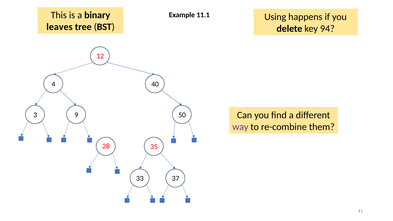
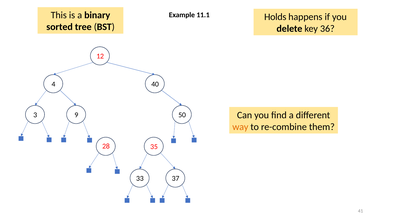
Using: Using -> Holds
leaves: leaves -> sorted
94: 94 -> 36
way colour: purple -> orange
